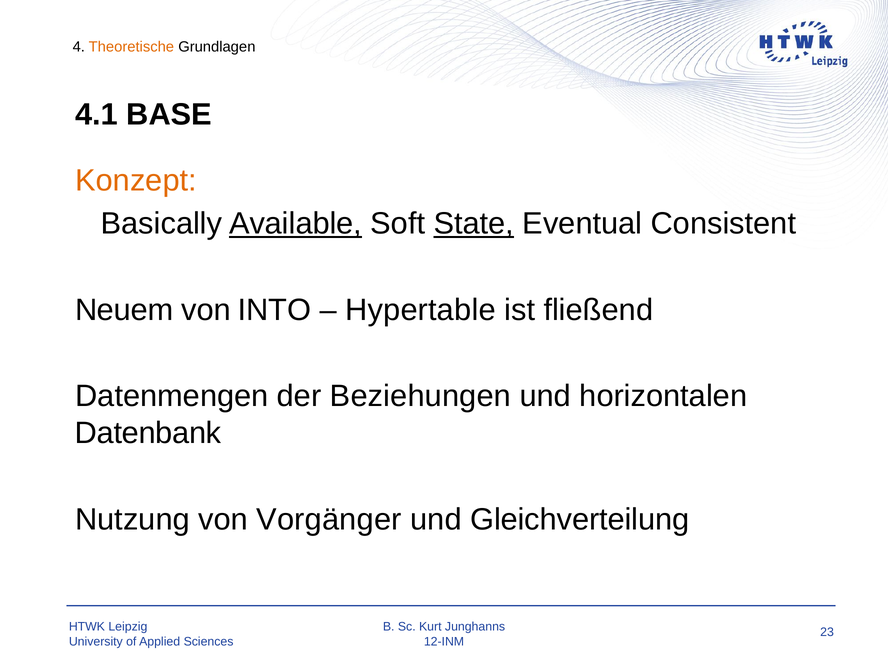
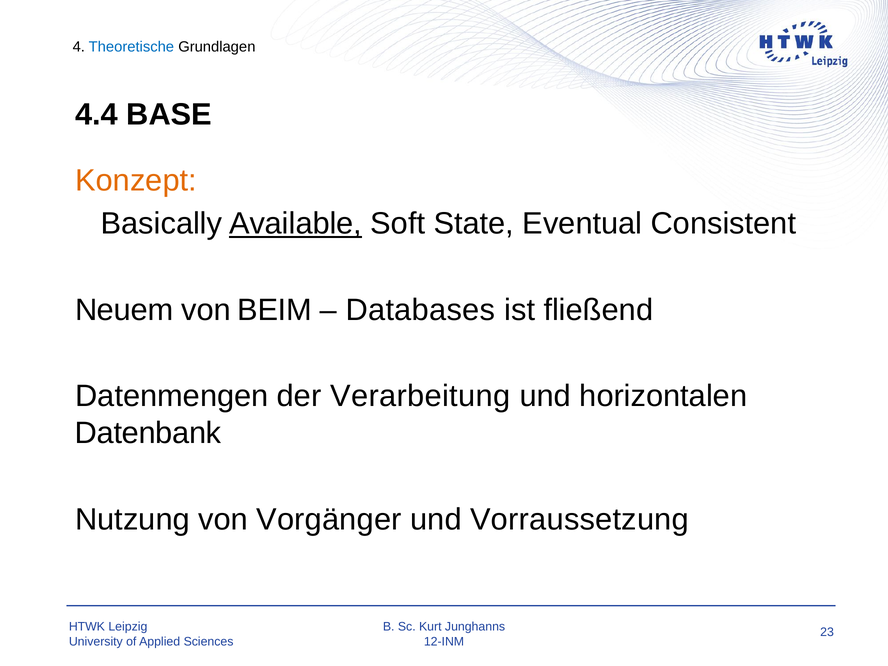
Theoretische colour: orange -> blue
4.1: 4.1 -> 4.4
State underline: present -> none
INTO: INTO -> BEIM
Hypertable: Hypertable -> Databases
Beziehungen: Beziehungen -> Verarbeitung
Gleichverteilung: Gleichverteilung -> Vorraussetzung
